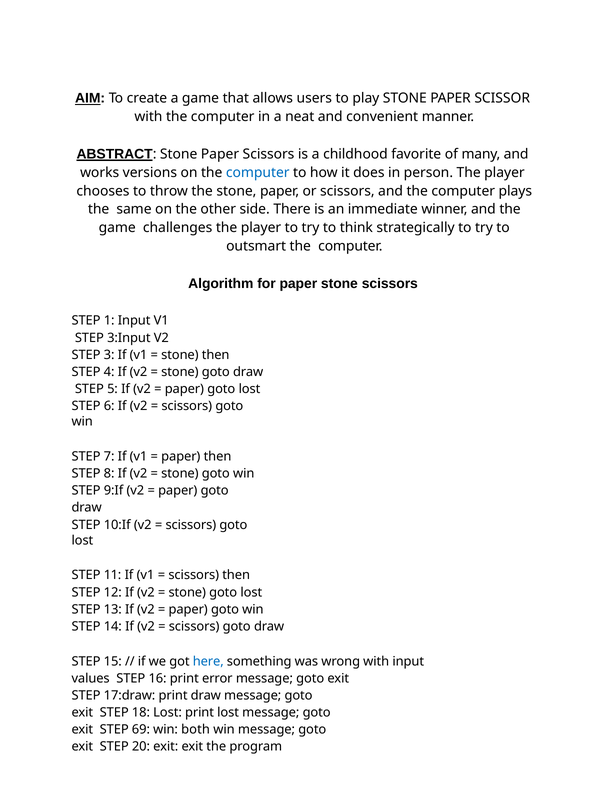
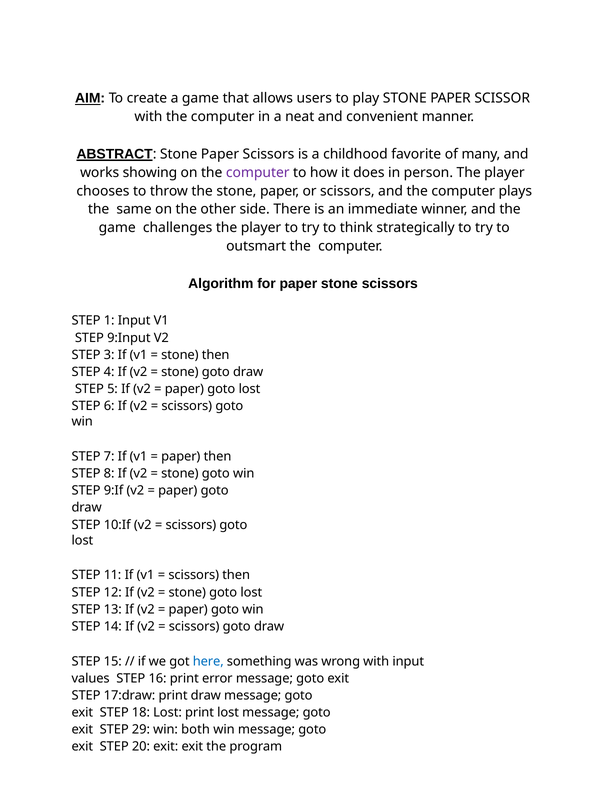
versions: versions -> showing
computer at (258, 173) colour: blue -> purple
3:Input: 3:Input -> 9:Input
69: 69 -> 29
